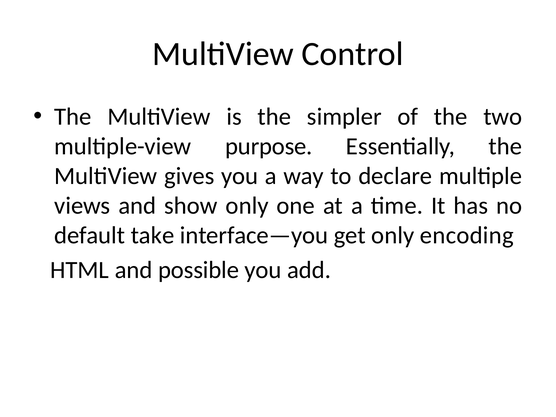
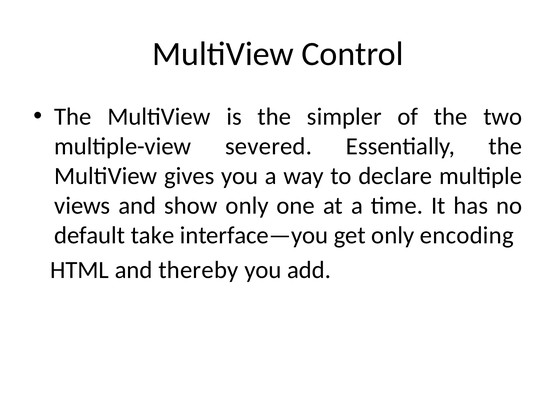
purpose: purpose -> severed
possible: possible -> thereby
